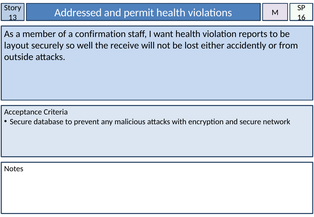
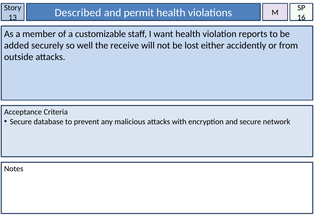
Addressed: Addressed -> Described
confirmation: confirmation -> customizable
layout: layout -> added
